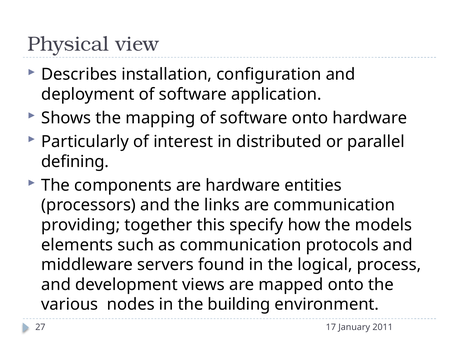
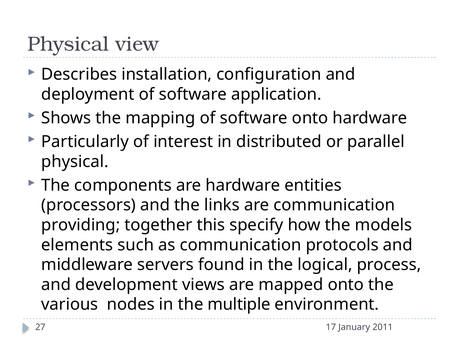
defining at (75, 162): defining -> physical
building: building -> multiple
